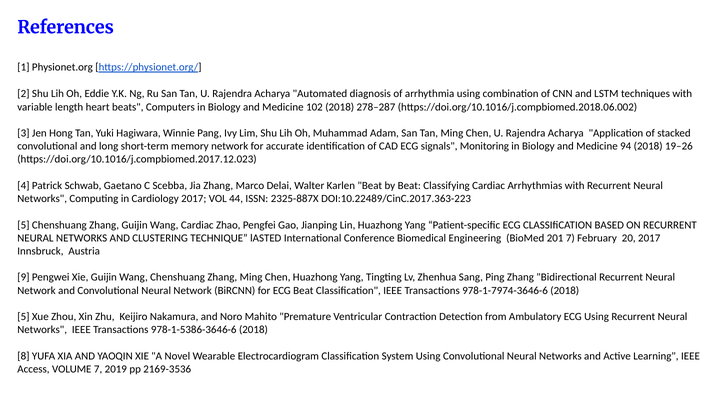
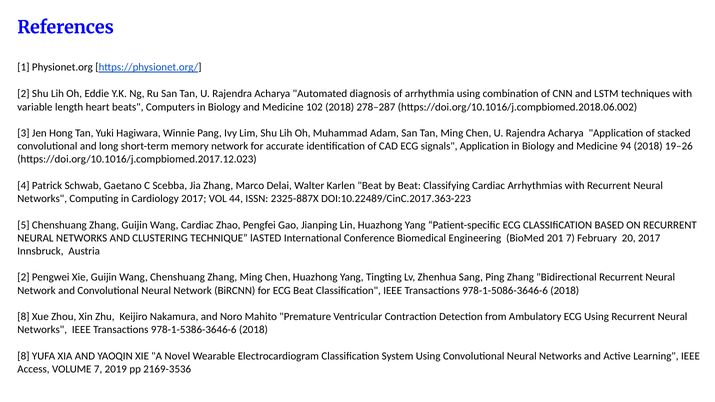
signals Monitoring: Monitoring -> Application
9 at (23, 277): 9 -> 2
978-1-7974-3646-6: 978-1-7974-3646-6 -> 978-1-5086-3646-6
5 at (23, 317): 5 -> 8
